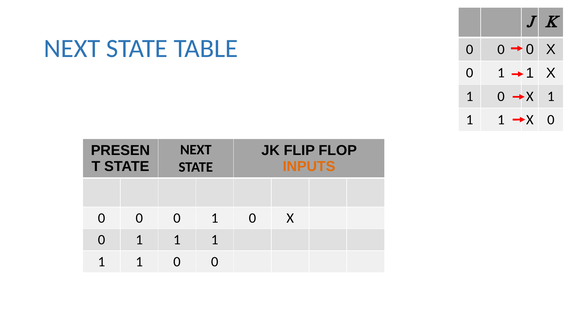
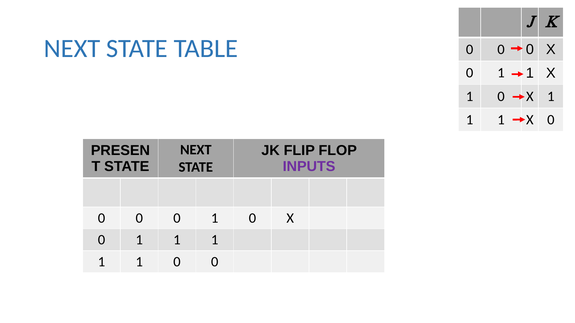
INPUTS colour: orange -> purple
